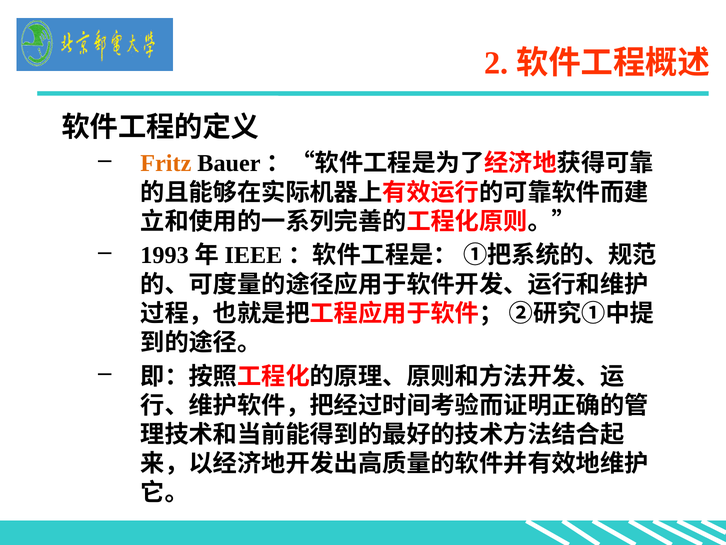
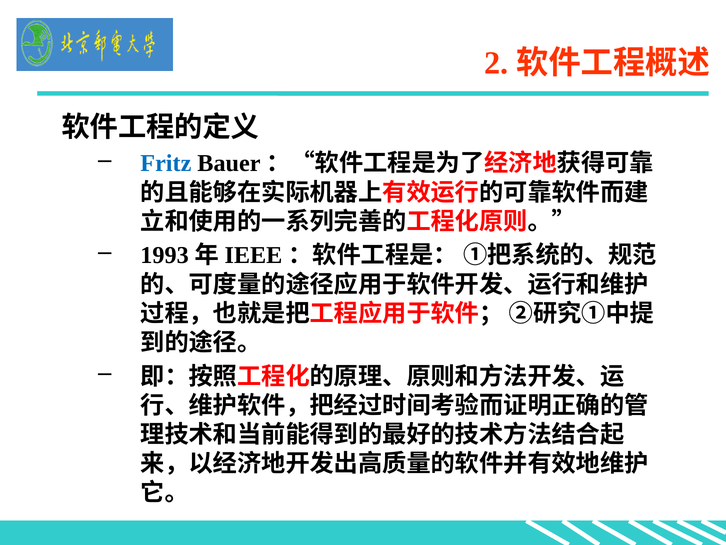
Fritz colour: orange -> blue
